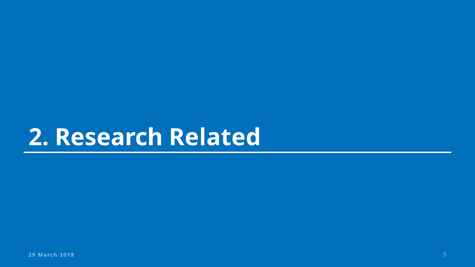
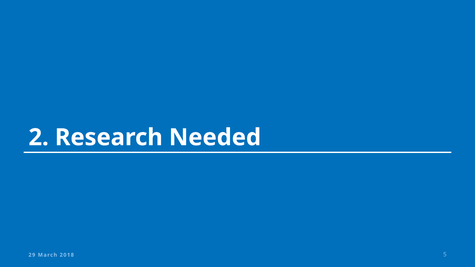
Related: Related -> Needed
